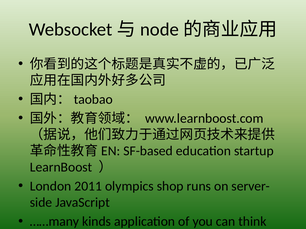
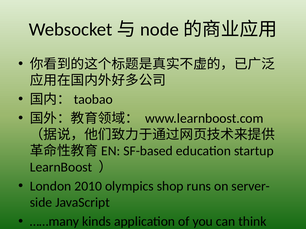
2011: 2011 -> 2010
